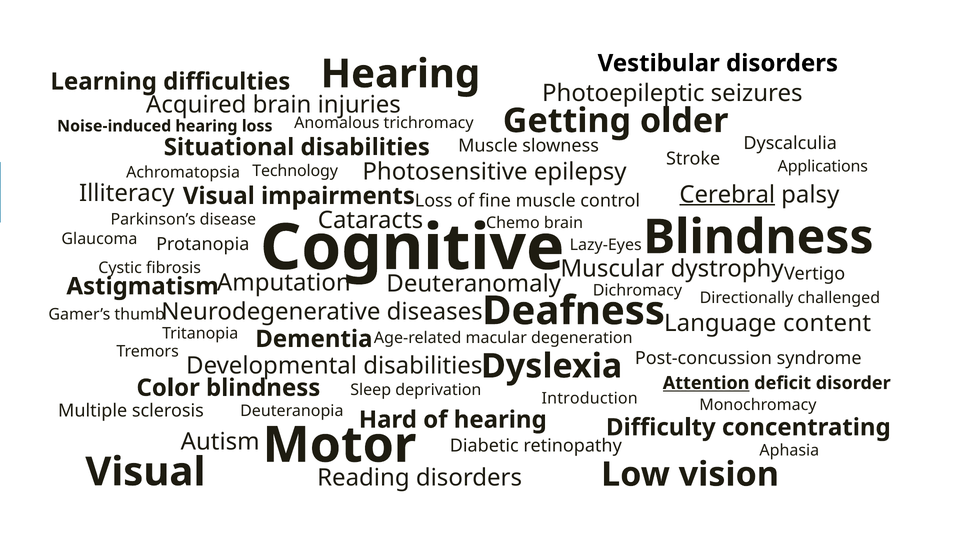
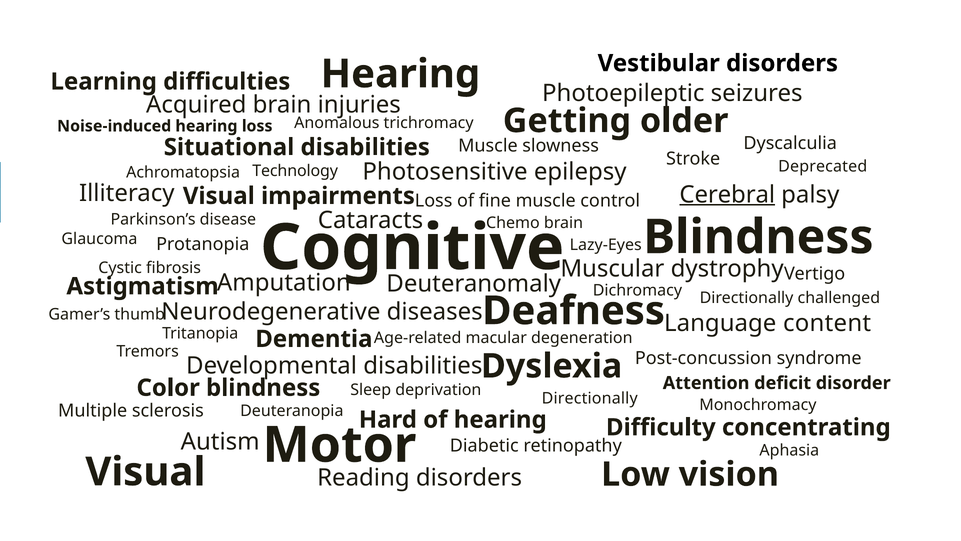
Applications: Applications -> Deprecated
Attention underline: present -> none
Introduction at (590, 398): Introduction -> Directionally
